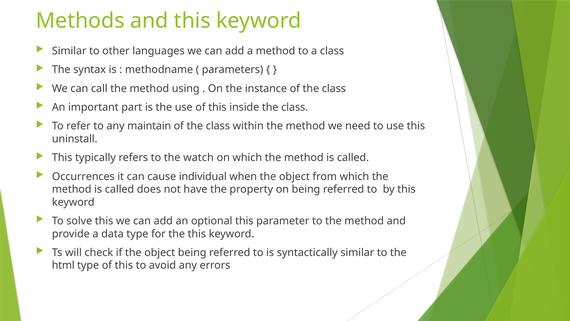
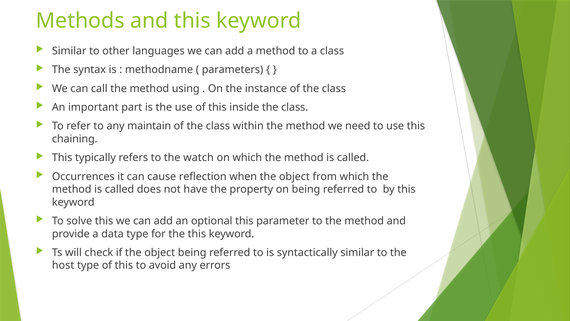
uninstall: uninstall -> chaining
individual: individual -> reflection
html: html -> host
